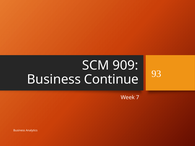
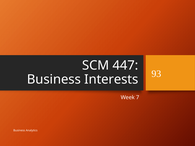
909: 909 -> 447
Continue: Continue -> Interests
